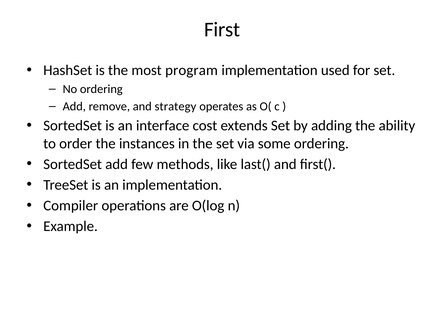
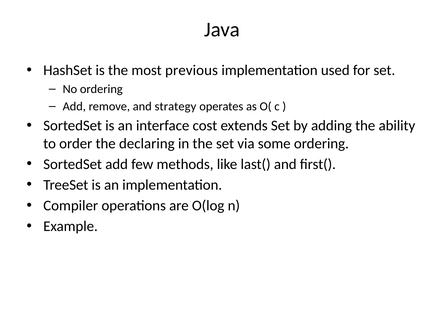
First: First -> Java
program: program -> previous
instances: instances -> declaring
